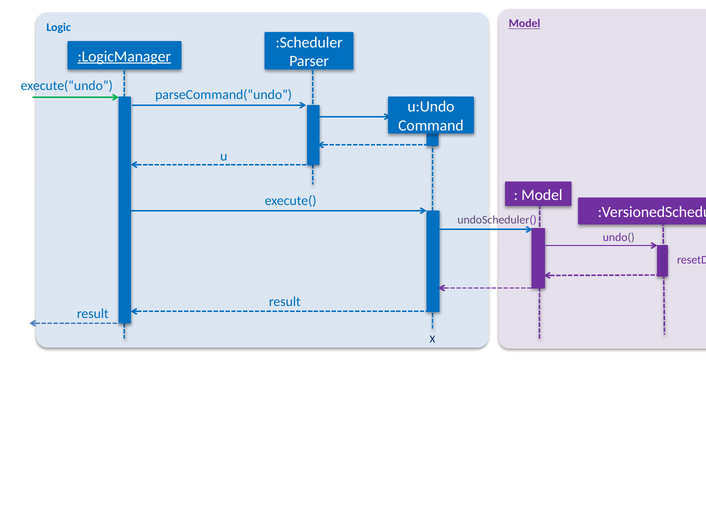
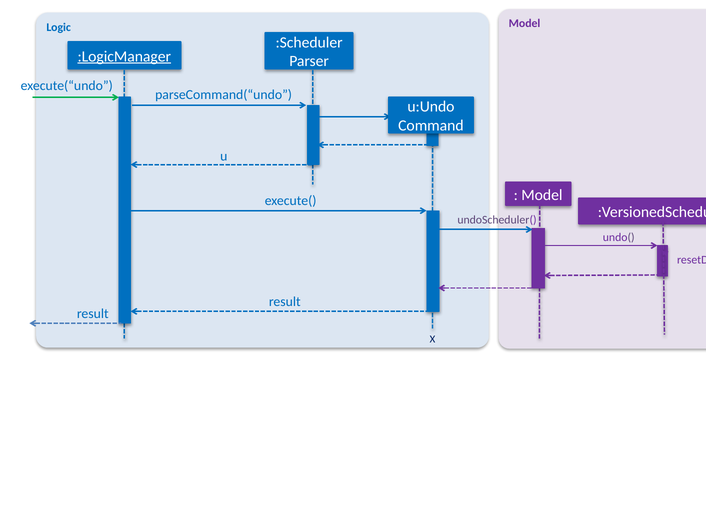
Model at (525, 24) underline: present -> none
